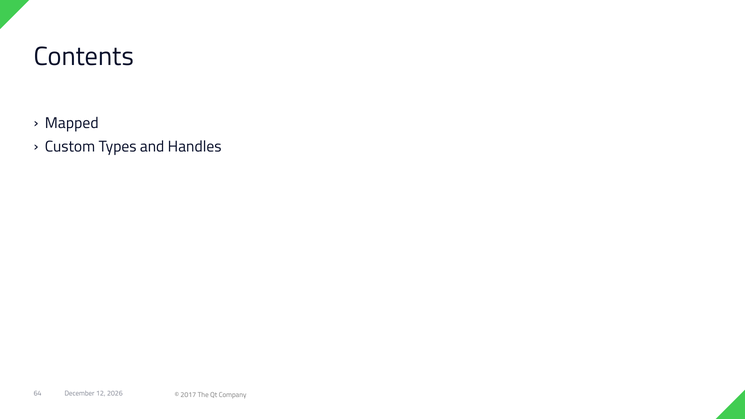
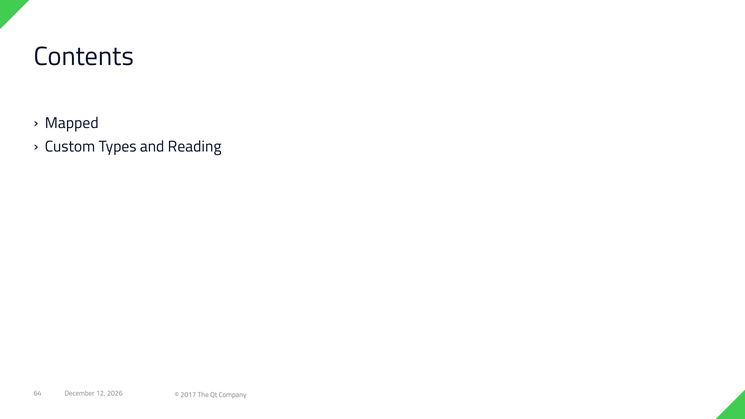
Handles: Handles -> Reading
